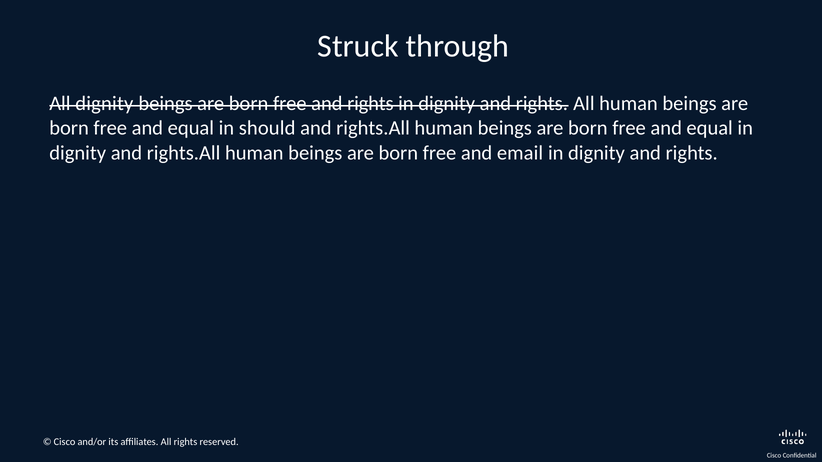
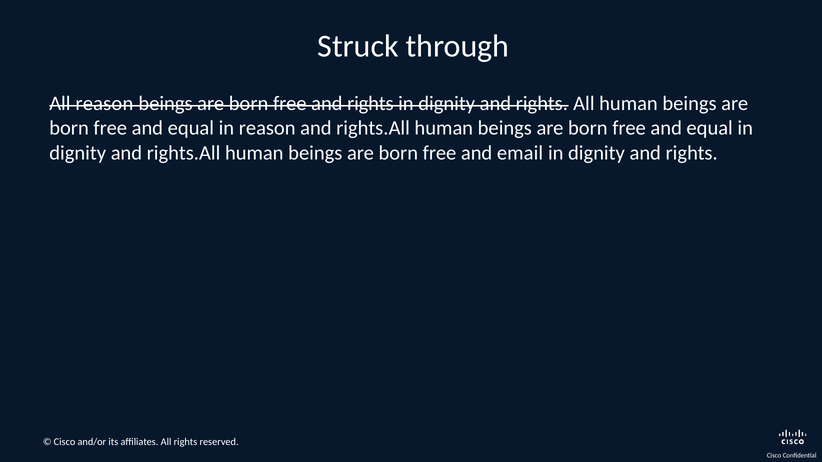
All dignity: dignity -> reason
in should: should -> reason
